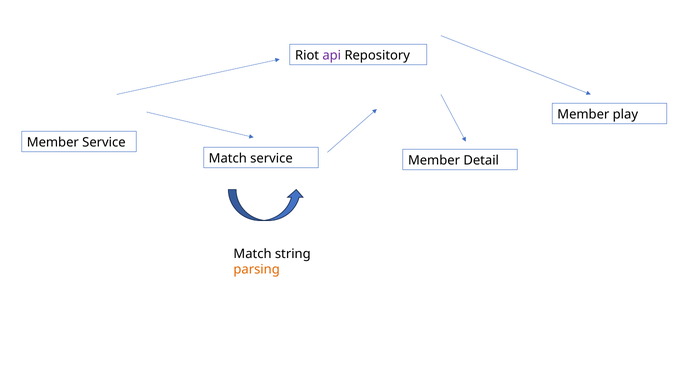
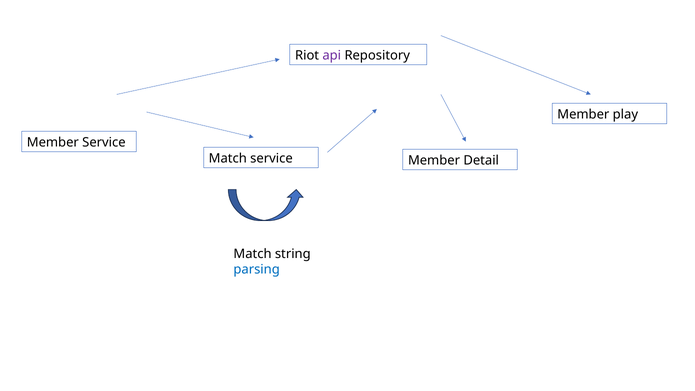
parsing colour: orange -> blue
